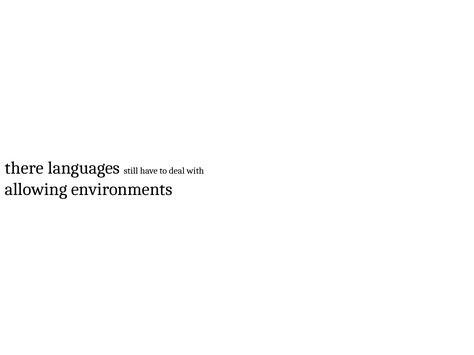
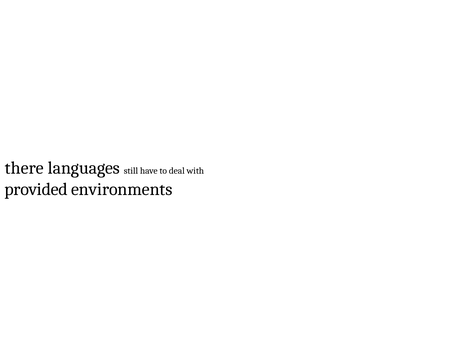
allowing: allowing -> provided
